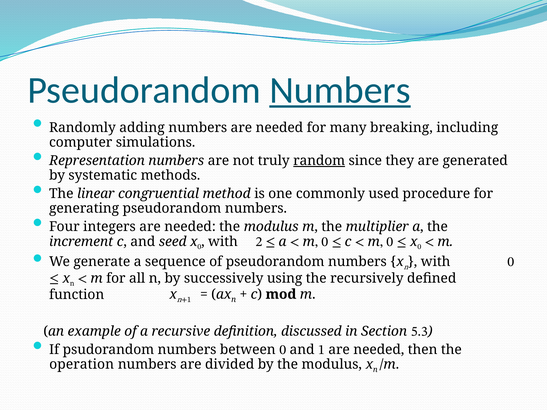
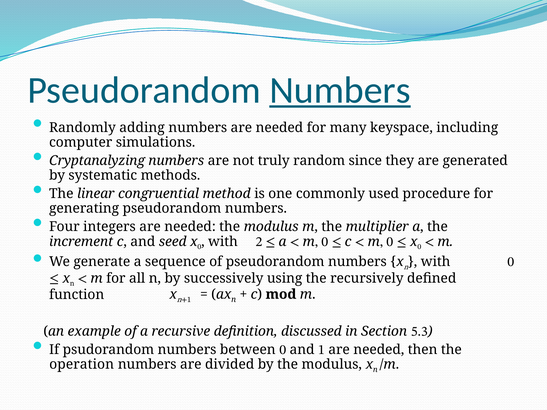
breaking: breaking -> keyspace
Representation: Representation -> Cryptanalyzing
random underline: present -> none
